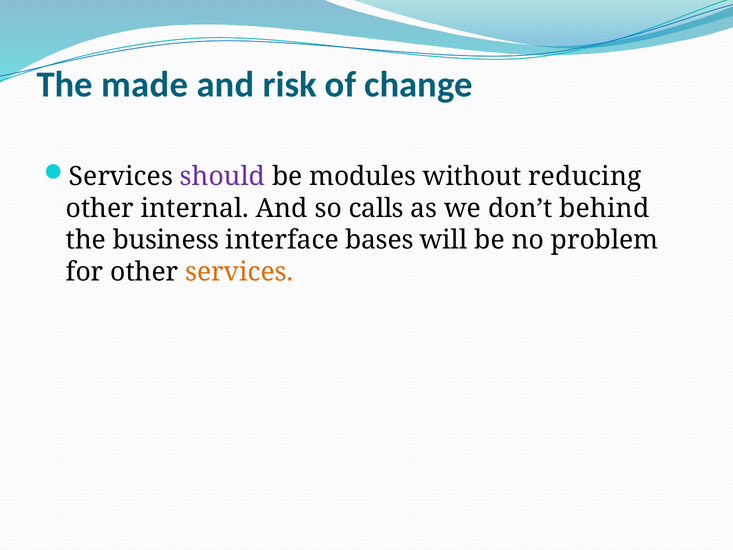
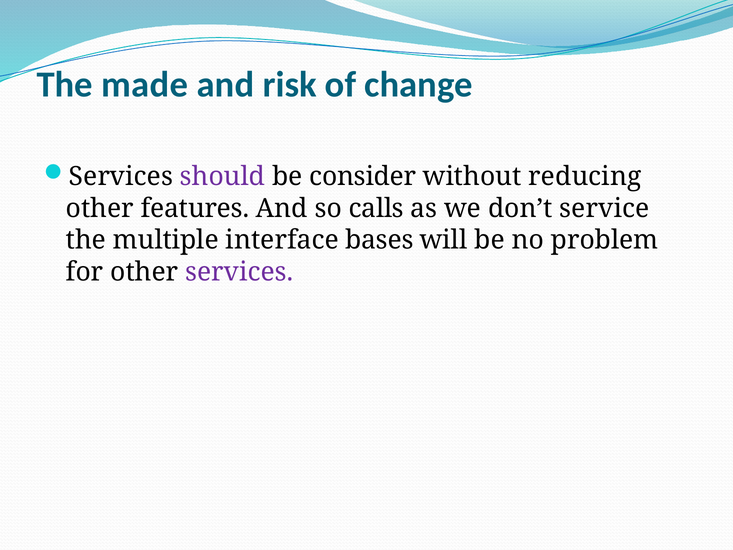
modules: modules -> consider
internal: internal -> features
behind: behind -> service
business: business -> multiple
services at (239, 272) colour: orange -> purple
